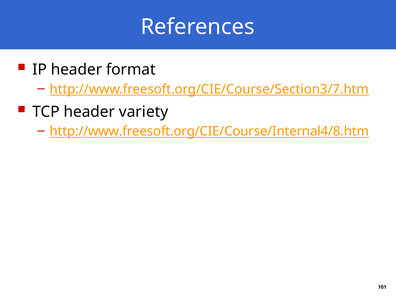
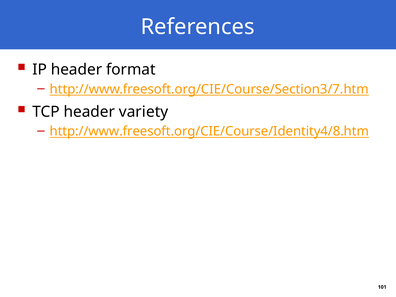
http://www.freesoft.org/CIE/Course/Internal4/8.htm: http://www.freesoft.org/CIE/Course/Internal4/8.htm -> http://www.freesoft.org/CIE/Course/Identity4/8.htm
